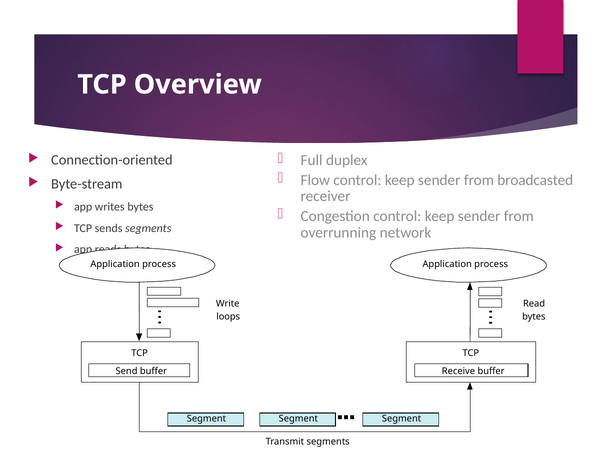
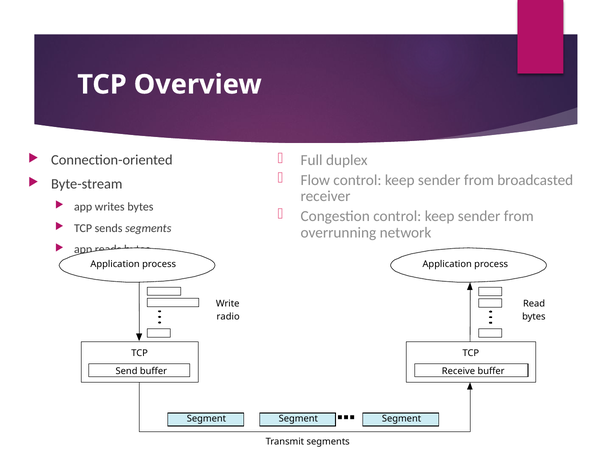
loops: loops -> radio
